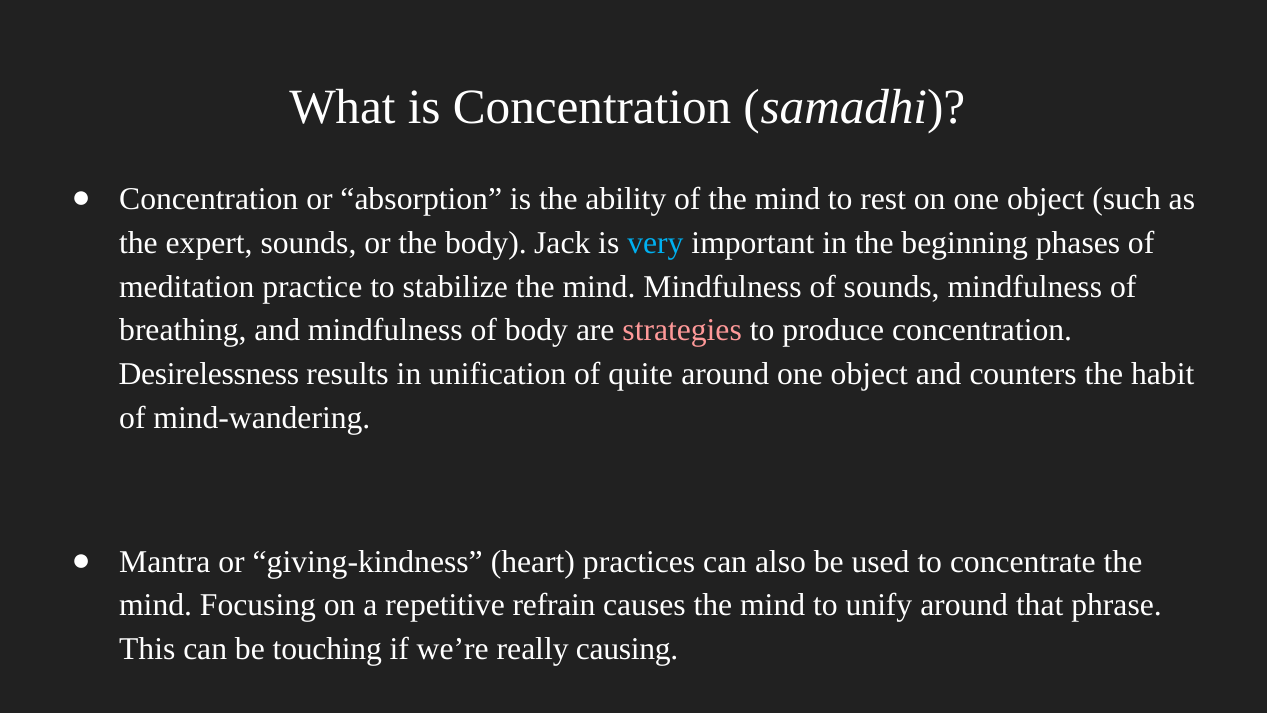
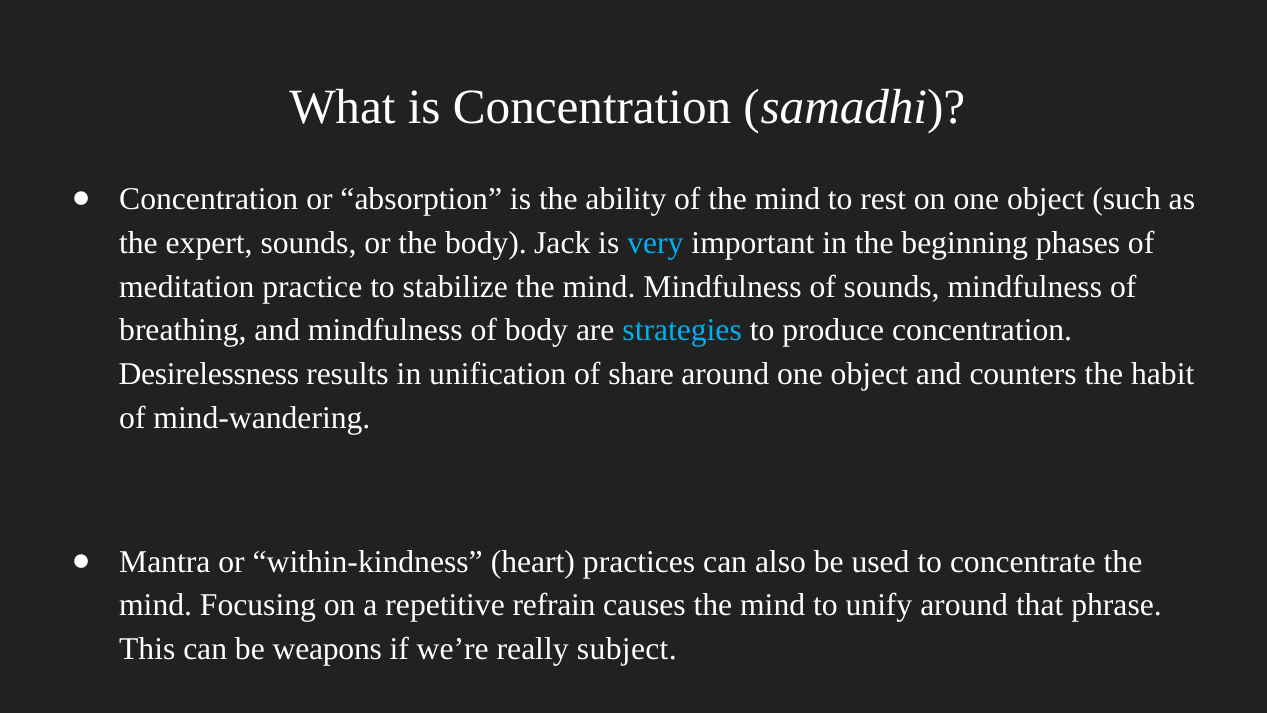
strategies colour: pink -> light blue
quite: quite -> share
giving-kindness: giving-kindness -> within-kindness
touching: touching -> weapons
causing: causing -> subject
